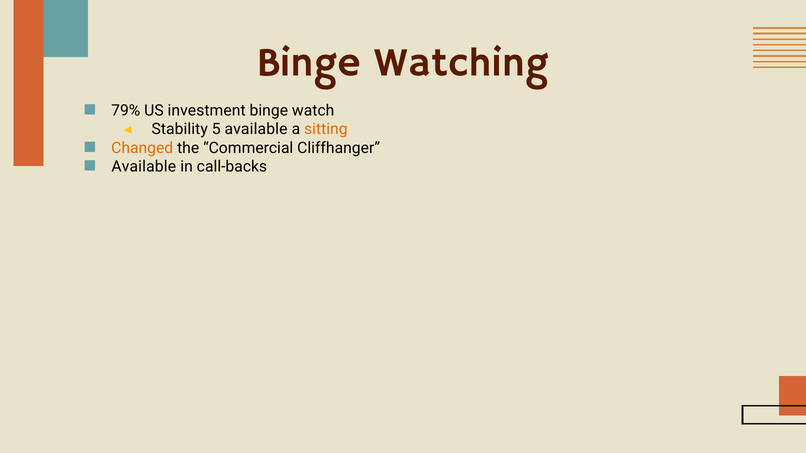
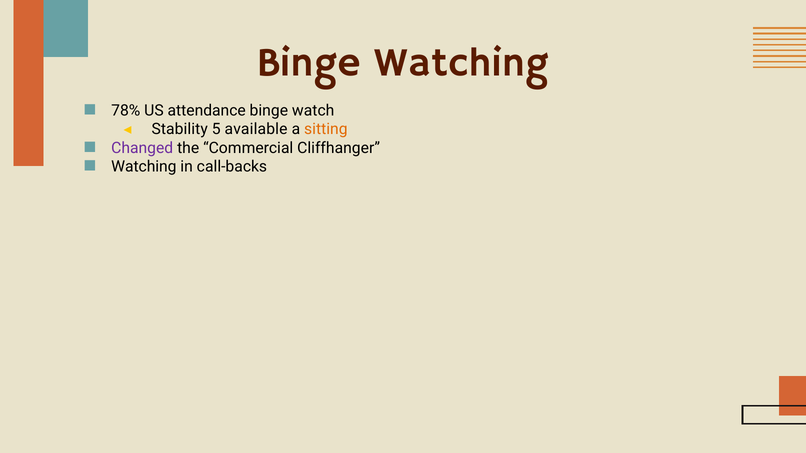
79%: 79% -> 78%
investment: investment -> attendance
Changed colour: orange -> purple
Available at (144, 167): Available -> Watching
